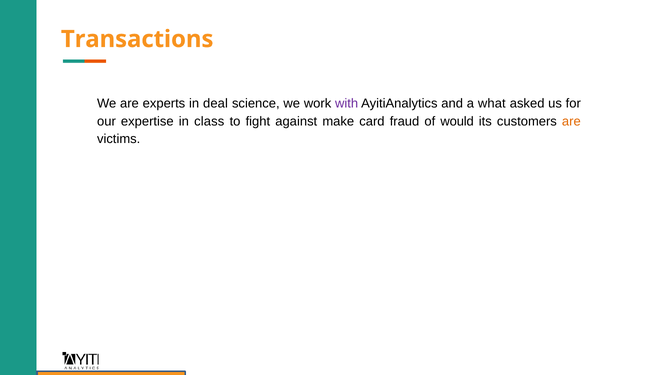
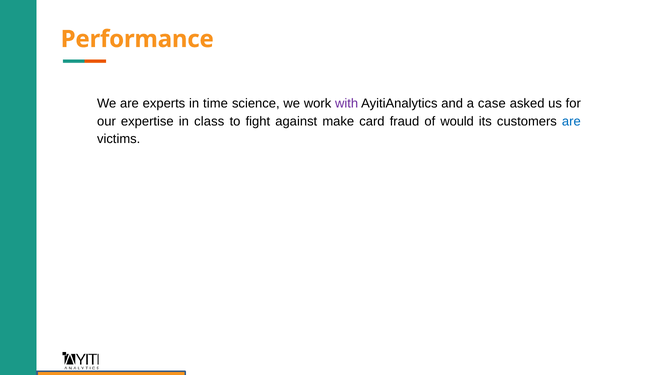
Transactions: Transactions -> Performance
deal: deal -> time
what: what -> case
are at (571, 121) colour: orange -> blue
